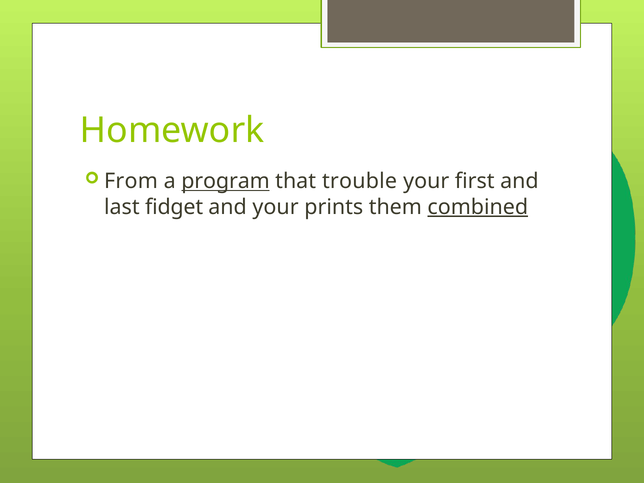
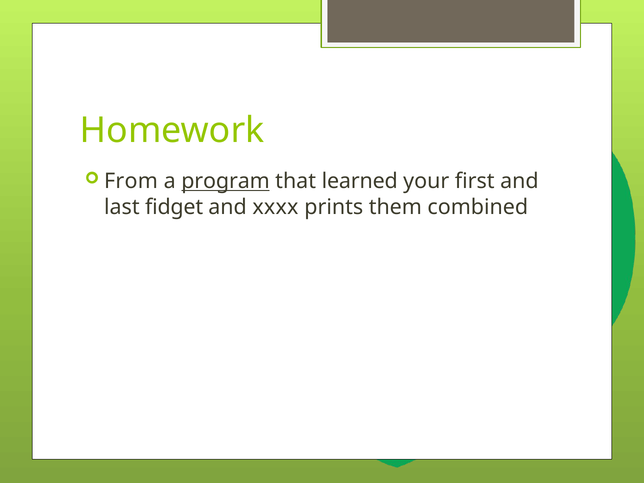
trouble: trouble -> learned
and your: your -> xxxx
combined underline: present -> none
